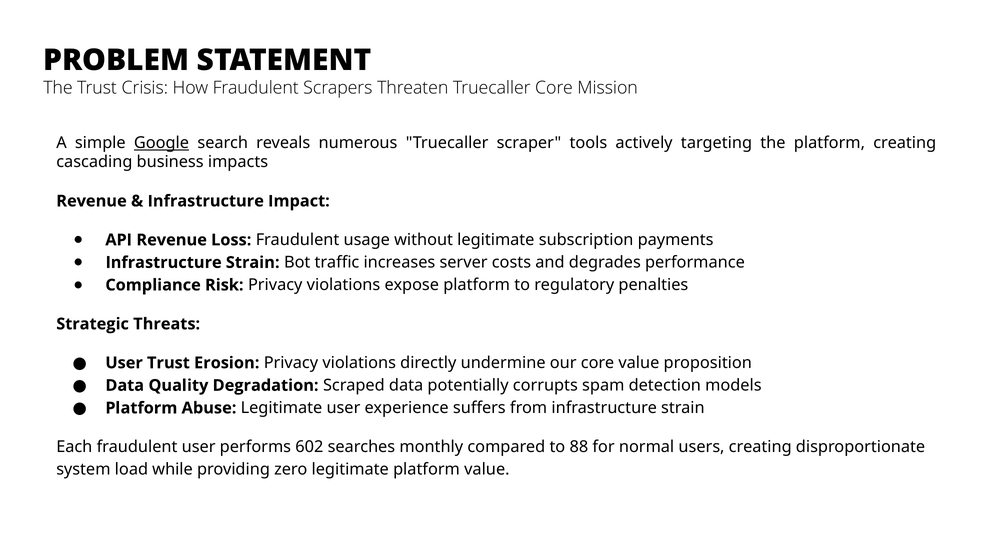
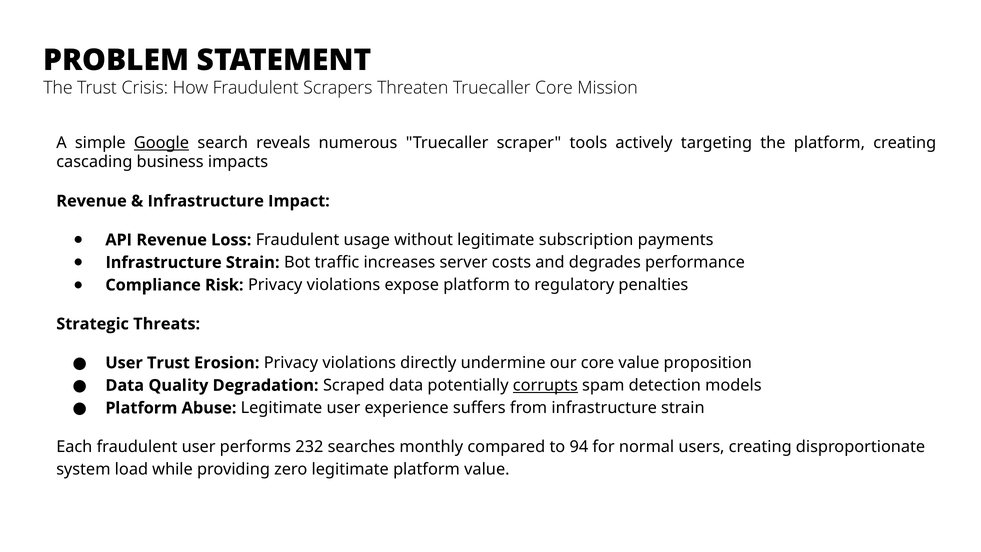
corrupts underline: none -> present
602: 602 -> 232
88: 88 -> 94
